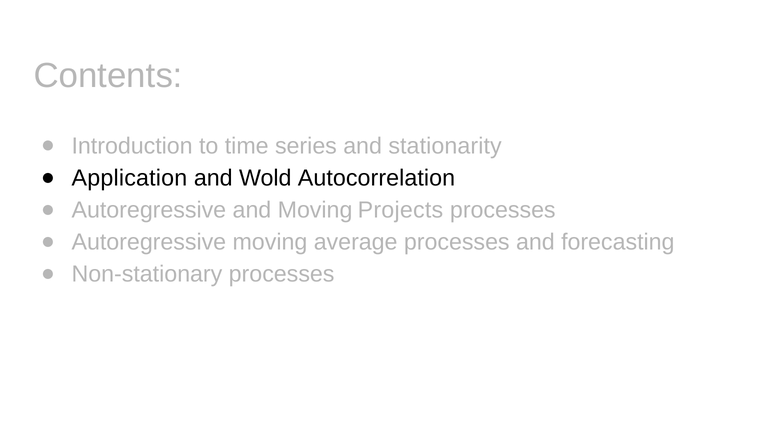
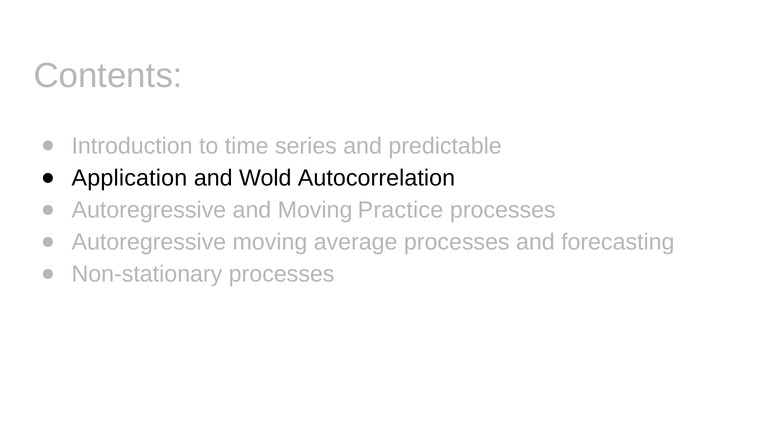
stationarity: stationarity -> predictable
Projects: Projects -> Practice
